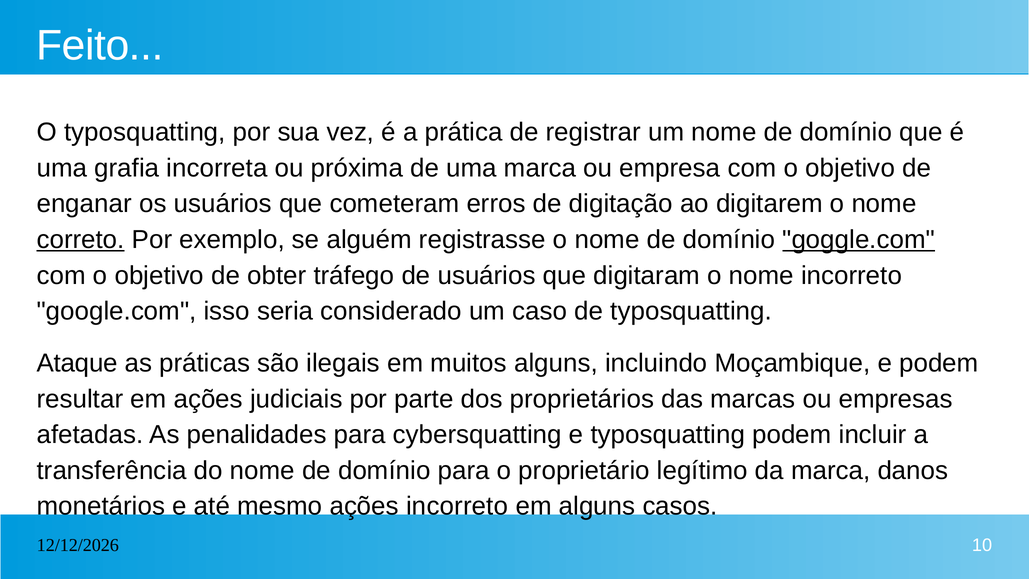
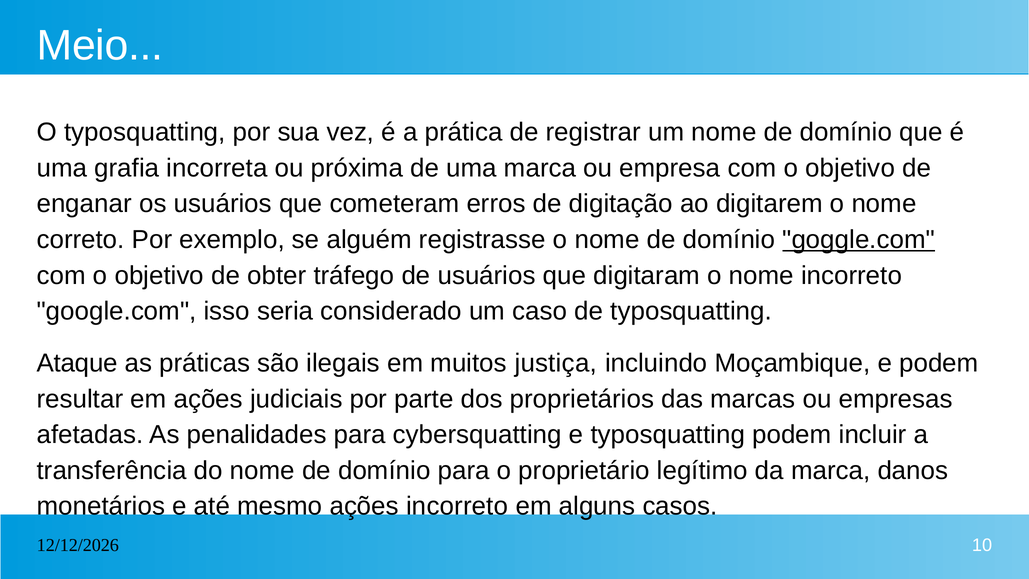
Feito: Feito -> Meio
correto underline: present -> none
muitos alguns: alguns -> justiça
